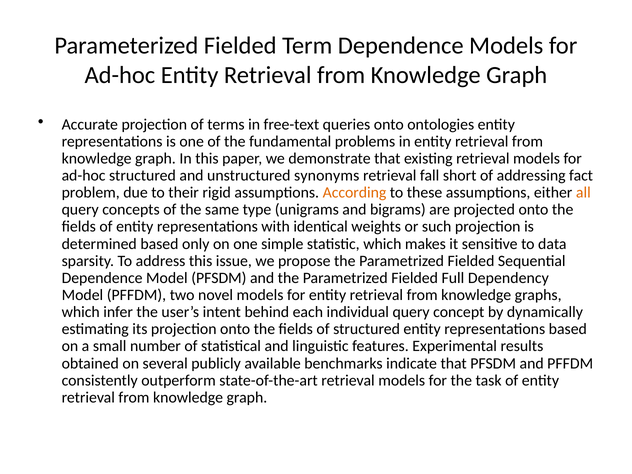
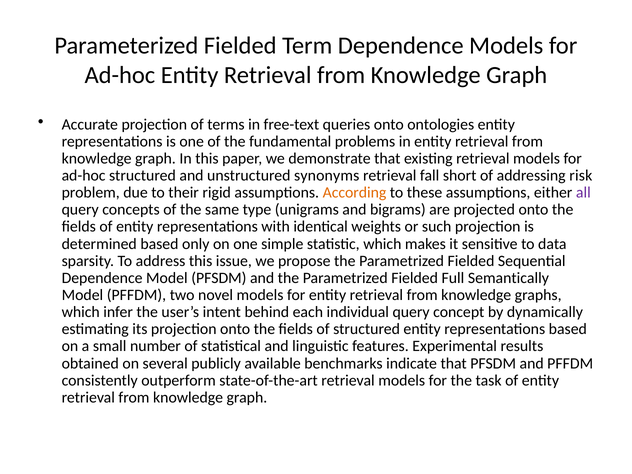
fact: fact -> risk
all colour: orange -> purple
Dependency: Dependency -> Semantically
